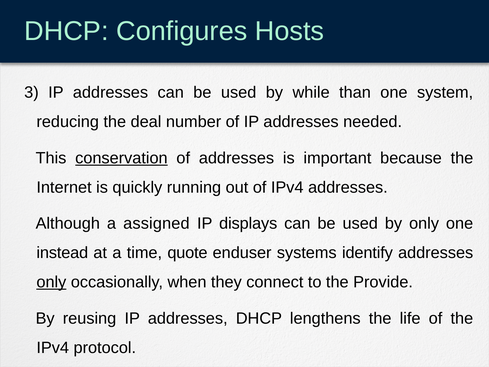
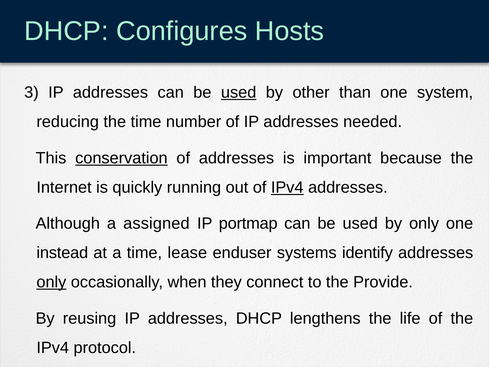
used at (239, 92) underline: none -> present
while: while -> other
the deal: deal -> time
IPv4 at (287, 187) underline: none -> present
displays: displays -> portmap
quote: quote -> lease
